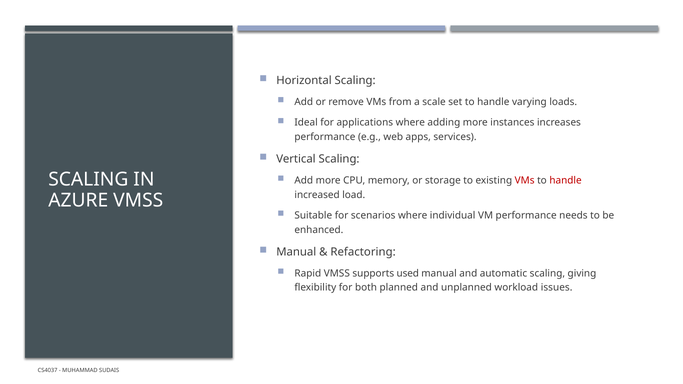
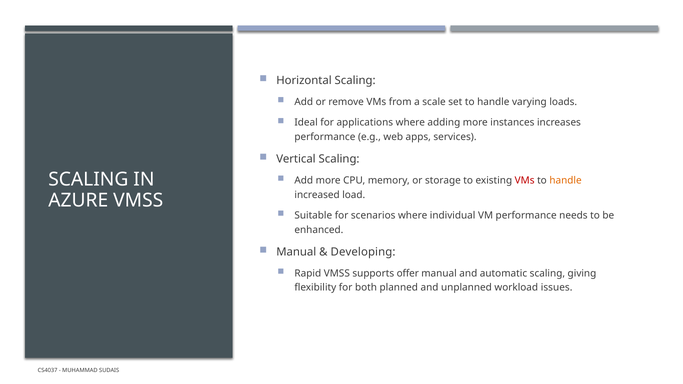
handle at (566, 181) colour: red -> orange
Refactoring: Refactoring -> Developing
used: used -> offer
